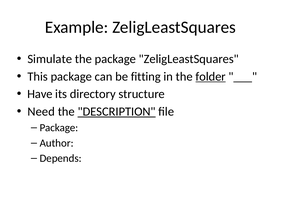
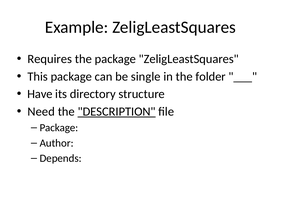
Simulate: Simulate -> Requires
fitting: fitting -> single
folder underline: present -> none
